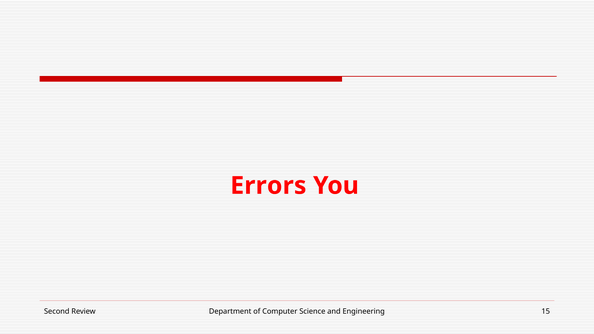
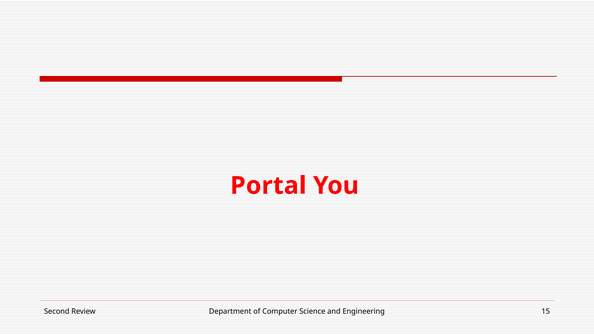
Errors: Errors -> Portal
